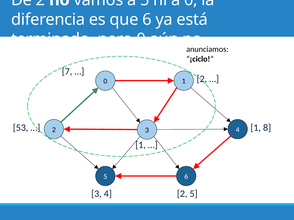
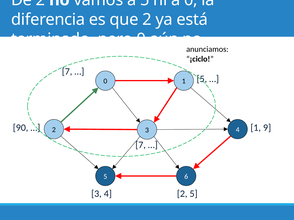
que 6: 6 -> 2
2 at (202, 79): 2 -> 5
53: 53 -> 90
8: 8 -> 9
1 at (141, 145): 1 -> 7
